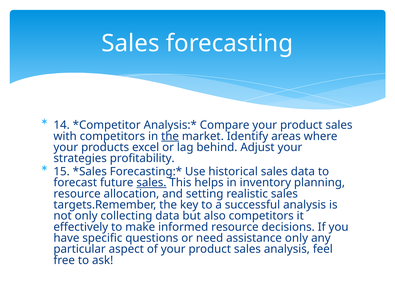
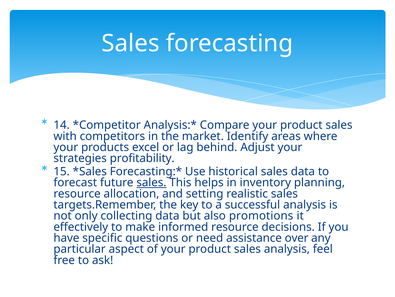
the at (170, 136) underline: present -> none
also competitors: competitors -> promotions
assistance only: only -> over
